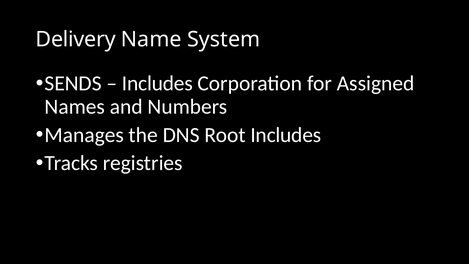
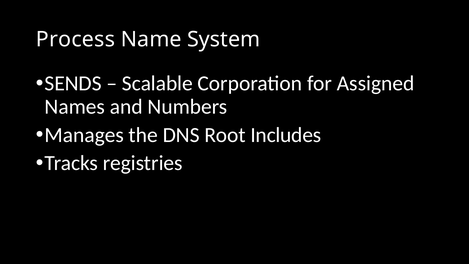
Delivery: Delivery -> Process
Includes at (157, 83): Includes -> Scalable
